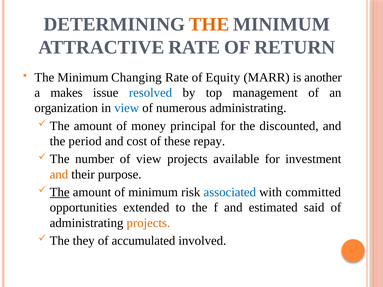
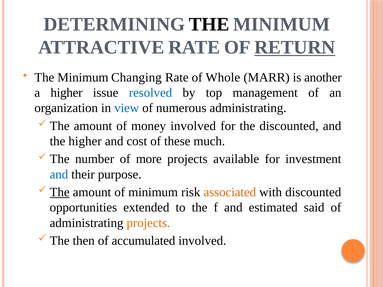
THE at (209, 24) colour: orange -> black
RETURN underline: none -> present
Equity: Equity -> Whole
a makes: makes -> higher
money principal: principal -> involved
the period: period -> higher
repay: repay -> much
of view: view -> more
and at (59, 174) colour: orange -> blue
associated colour: blue -> orange
with committed: committed -> discounted
they: they -> then
